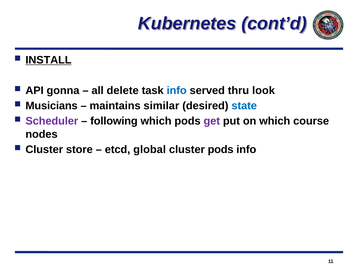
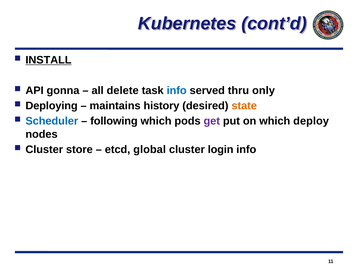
look: look -> only
Musicians: Musicians -> Deploying
similar: similar -> history
state colour: blue -> orange
Scheduler colour: purple -> blue
course: course -> deploy
cluster pods: pods -> login
